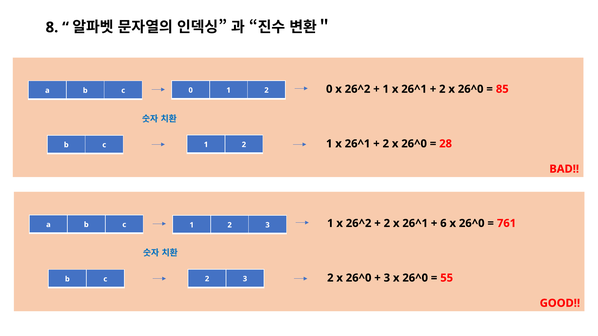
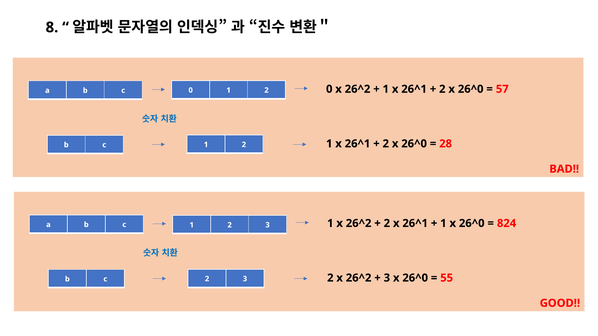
85: 85 -> 57
6 at (443, 223): 6 -> 1
761: 761 -> 824
3 2 x 26^0: 26^0 -> 26^2
